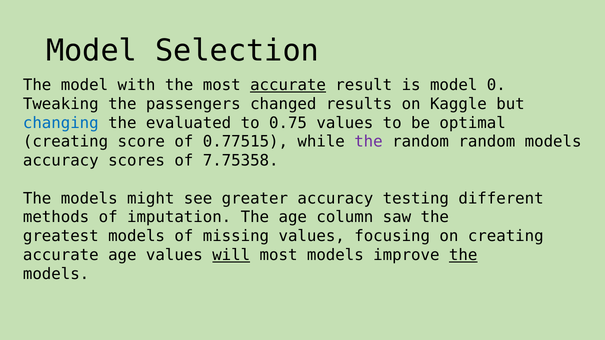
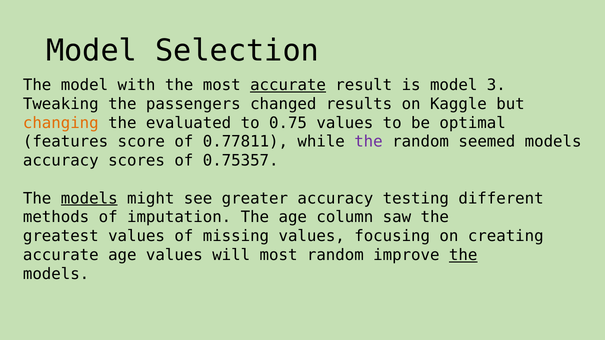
0: 0 -> 3
changing colour: blue -> orange
creating at (66, 142): creating -> features
0.77515: 0.77515 -> 0.77811
random random: random -> seemed
7.75358: 7.75358 -> 0.75357
models at (89, 199) underline: none -> present
greatest models: models -> values
will underline: present -> none
most models: models -> random
